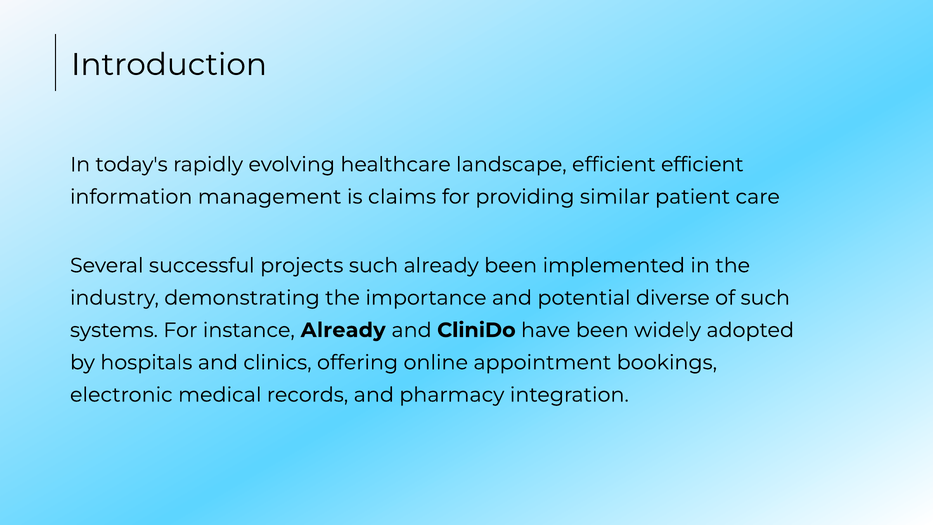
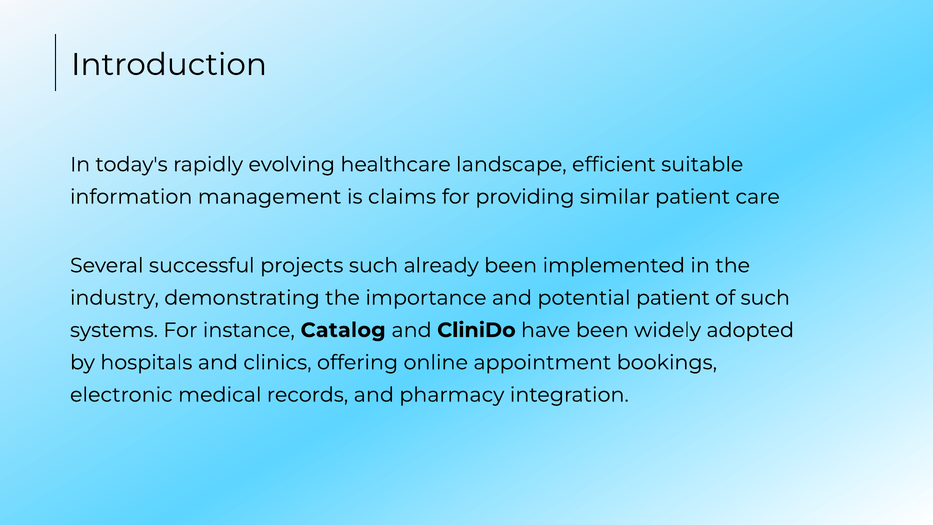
efficient efficient: efficient -> suitable
potential diverse: diverse -> patient
instance Already: Already -> Catalog
